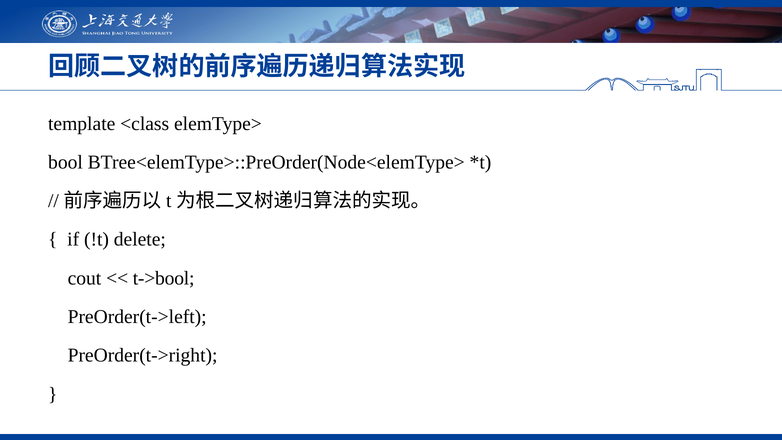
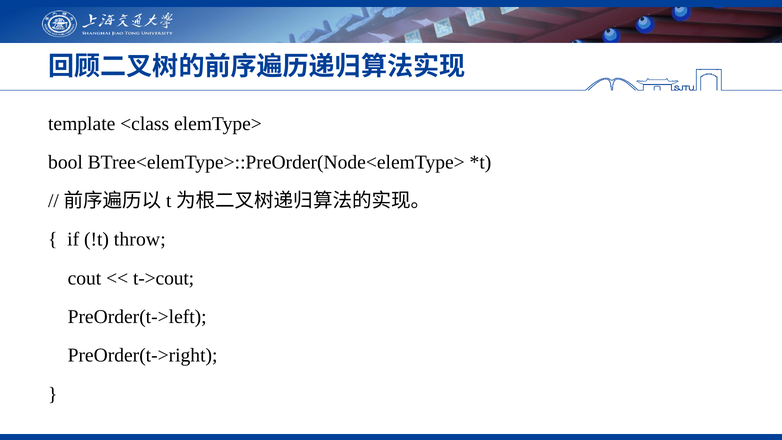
delete: delete -> throw
t->bool: t->bool -> t->cout
